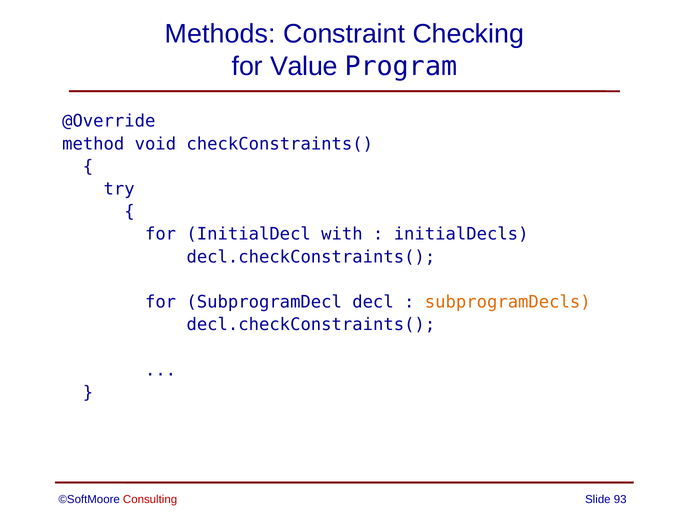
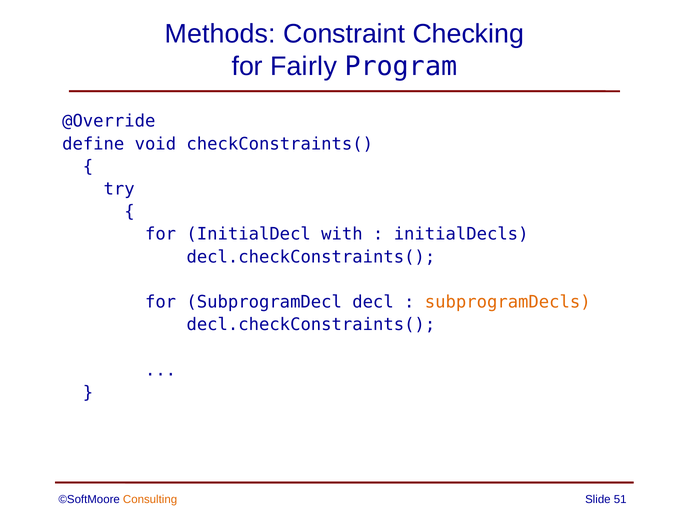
Value: Value -> Fairly
method: method -> define
Consulting colour: red -> orange
93: 93 -> 51
